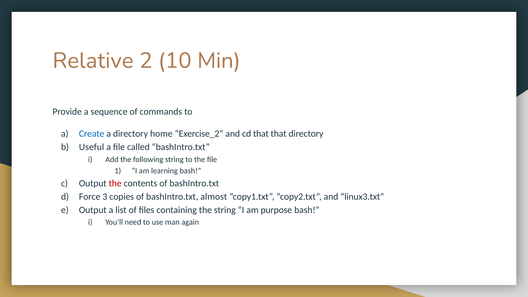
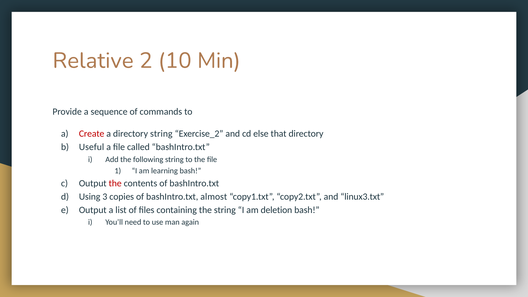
Create colour: blue -> red
directory home: home -> string
cd that: that -> else
Force: Force -> Using
purpose: purpose -> deletion
